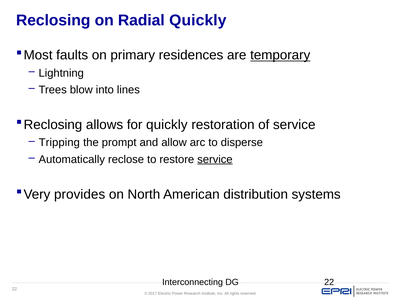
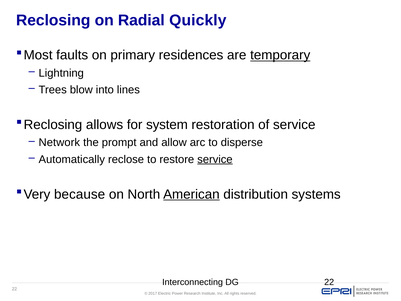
for quickly: quickly -> system
Tripping: Tripping -> Network
provides: provides -> because
American underline: none -> present
